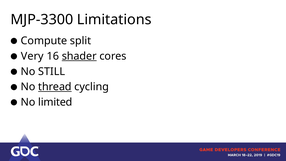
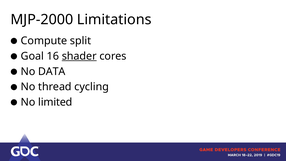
MJP-3300: MJP-3300 -> MJP-2000
Very: Very -> Goal
STILL: STILL -> DATA
thread underline: present -> none
